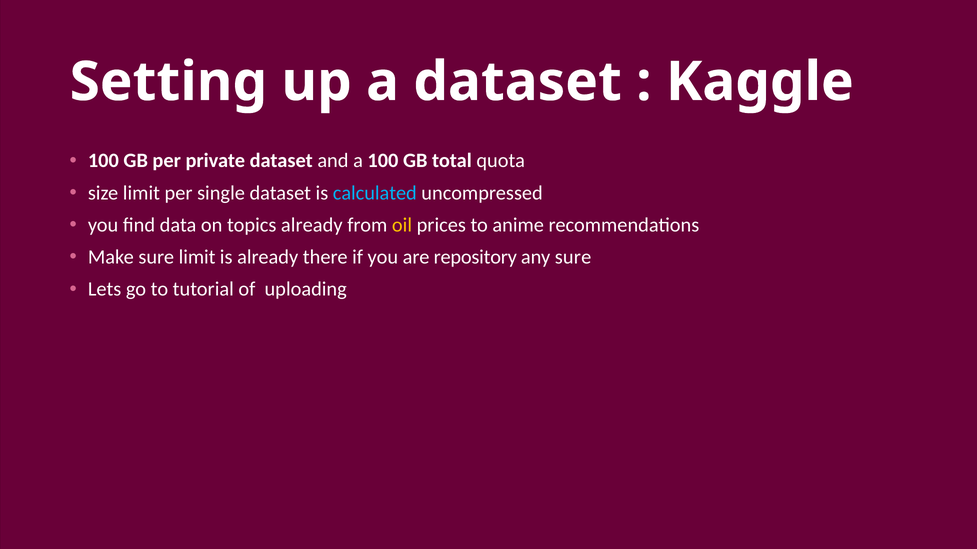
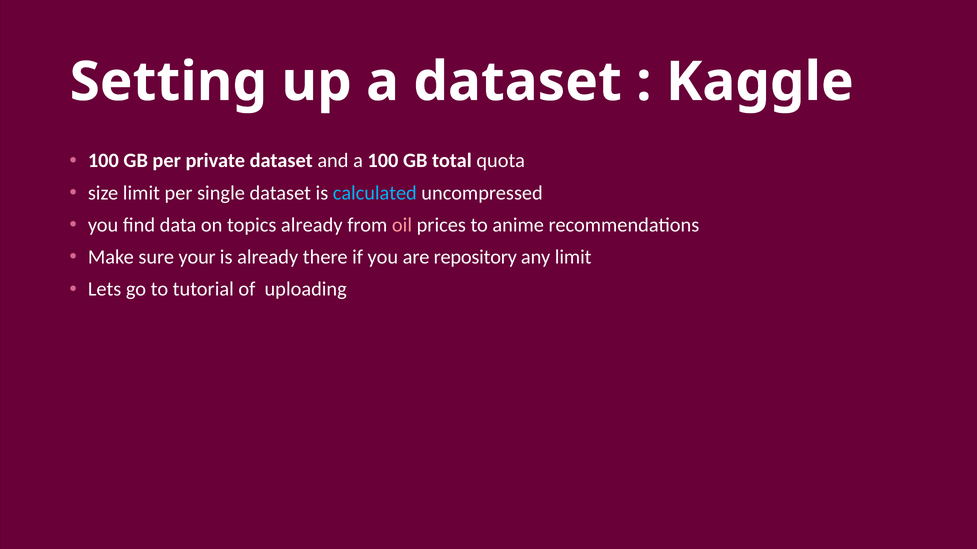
oil colour: yellow -> pink
sure limit: limit -> your
any sure: sure -> limit
